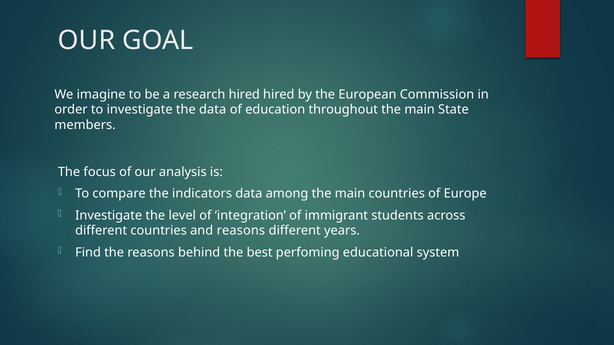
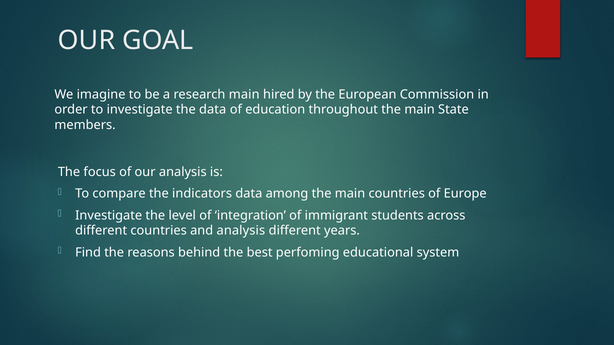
research hired: hired -> main
and reasons: reasons -> analysis
